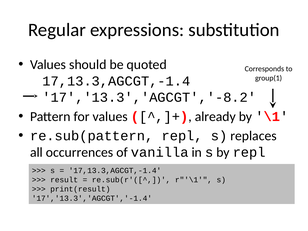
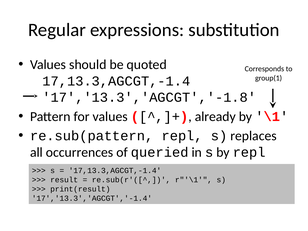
17','13.3','AGCGT','-8.2: 17','13.3','AGCGT','-8.2 -> 17','13.3','AGCGT','-1.8
vanilla: vanilla -> queried
